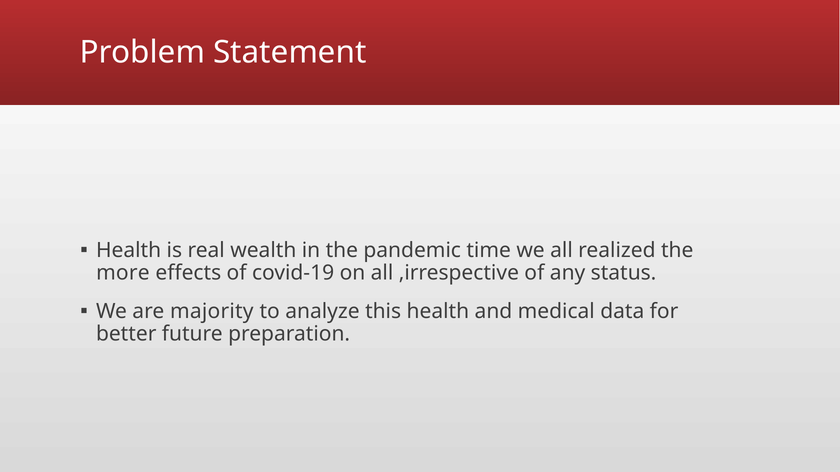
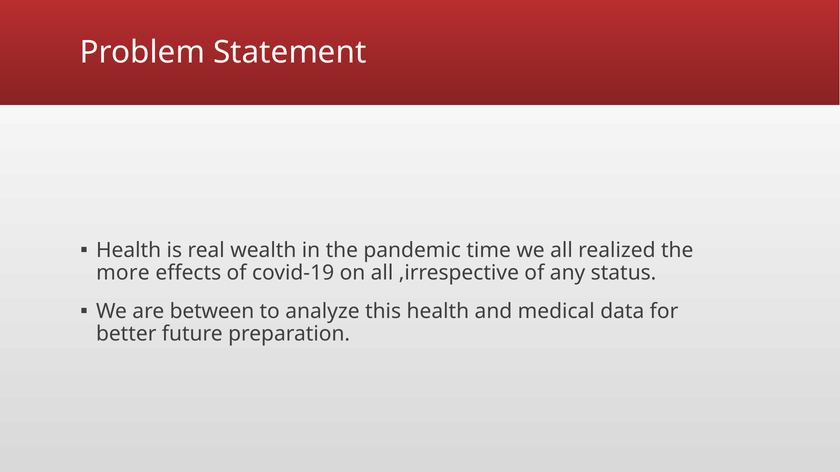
majority: majority -> between
